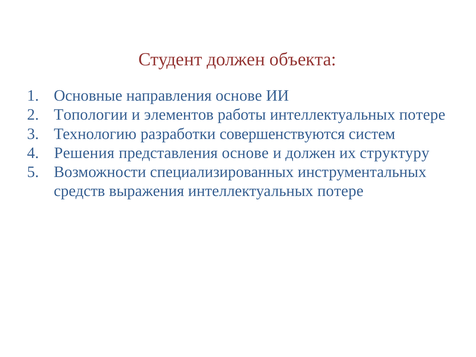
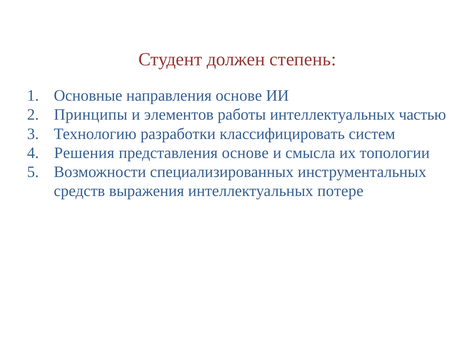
объекта: объекта -> степень
Топологии: Топологии -> Принципы
работы интеллектуальных потере: потере -> частью
совершенствуются: совершенствуются -> классифицировать
и должен: должен -> смысла
структуру: структуру -> топологии
